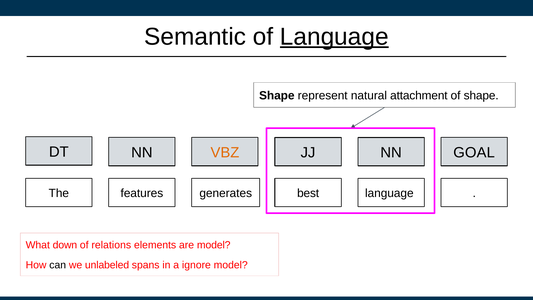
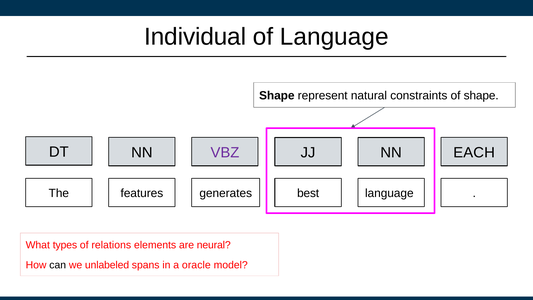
Semantic: Semantic -> Individual
Language at (334, 37) underline: present -> none
attachment: attachment -> constraints
VBZ colour: orange -> purple
GOAL: GOAL -> EACH
down: down -> types
are model: model -> neural
ignore: ignore -> oracle
